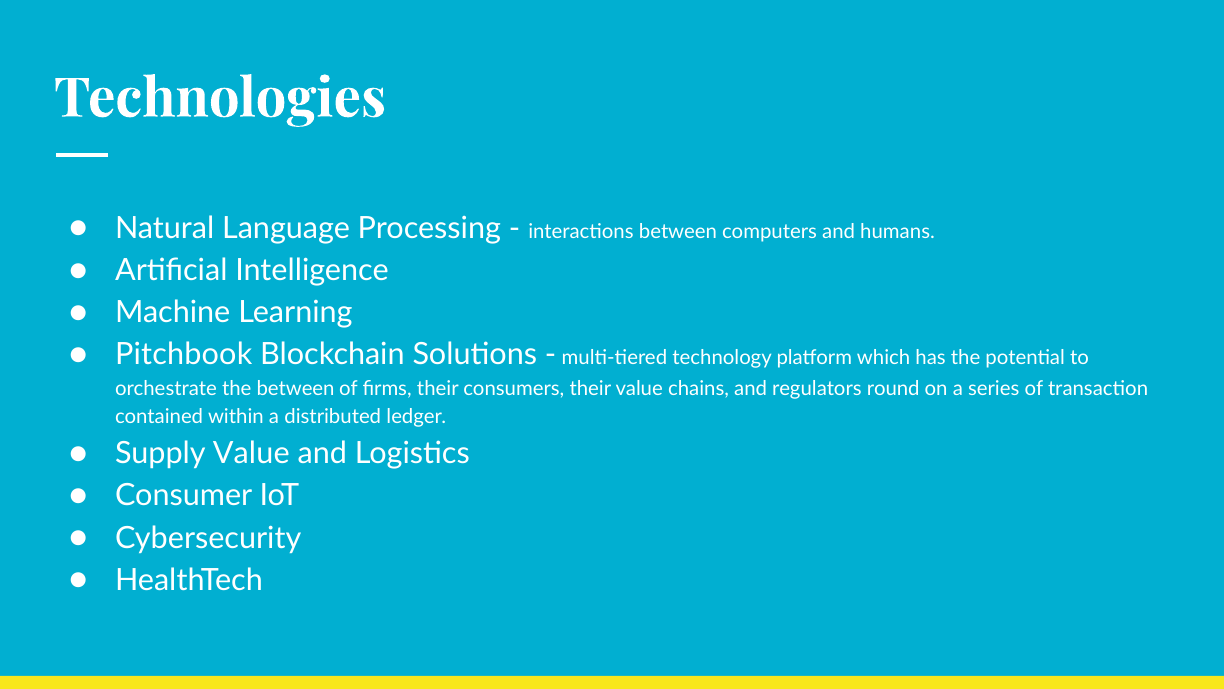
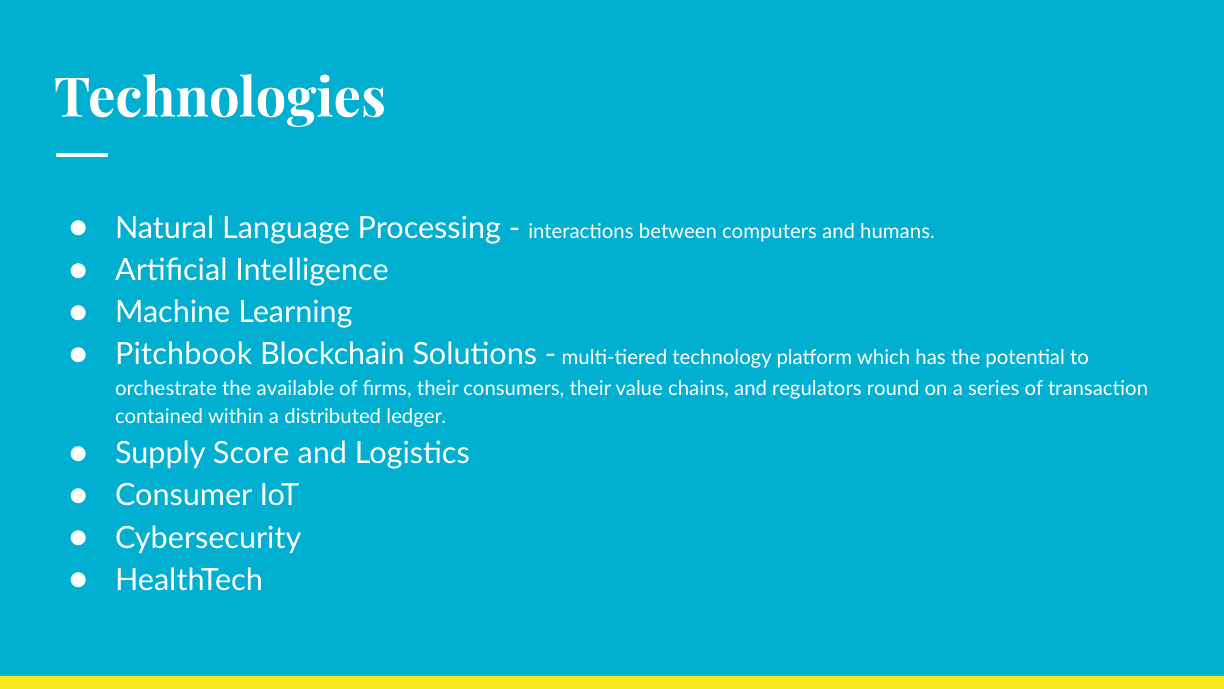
the between: between -> available
Supply Value: Value -> Score
